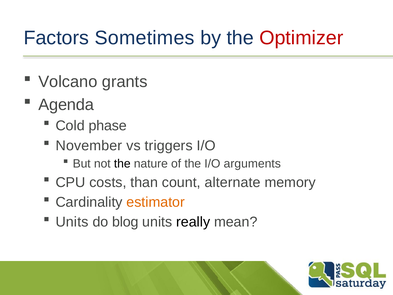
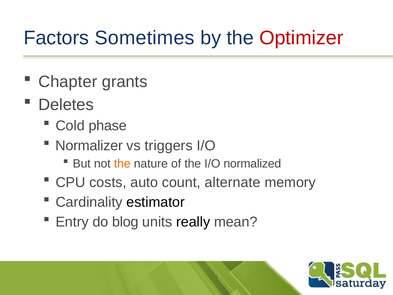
Volcano: Volcano -> Chapter
Agenda: Agenda -> Deletes
November: November -> Normalizer
the at (122, 163) colour: black -> orange
arguments: arguments -> normalized
than: than -> auto
estimator colour: orange -> black
Units at (72, 222): Units -> Entry
